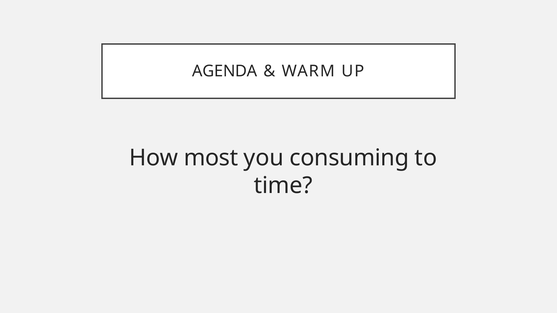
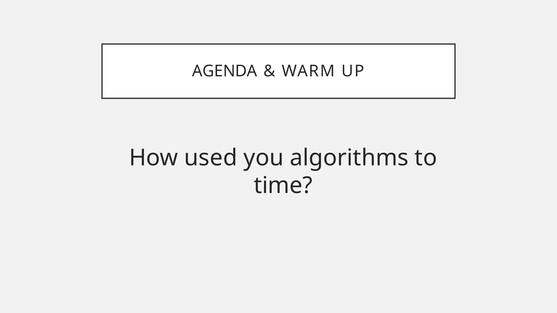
most: most -> used
consuming: consuming -> algorithms
